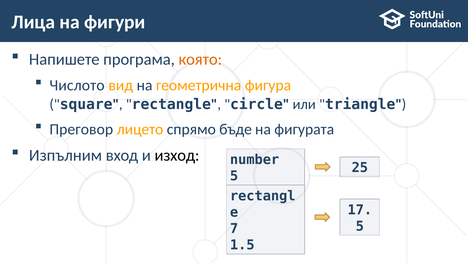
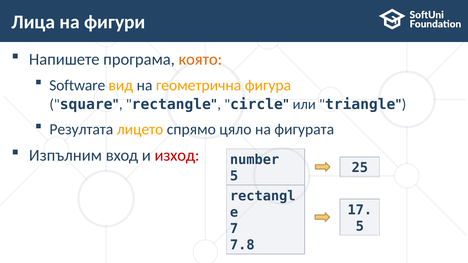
Числото: Числото -> Software
Преговор: Преговор -> Резултата
бъде: бъде -> цяло
изход colour: black -> red
1.5: 1.5 -> 7.8
